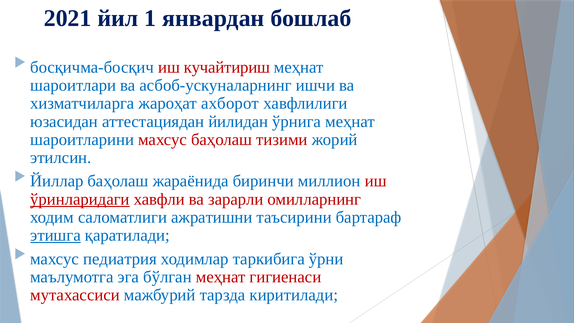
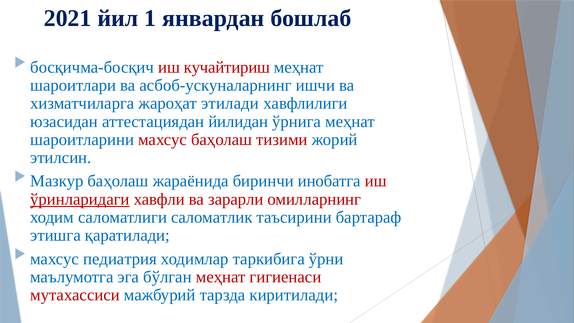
ахборот: ахборот -> этилади
Йиллар: Йиллар -> Мазкур
миллион: миллион -> инобатга
ажратишни: ажратишни -> саломатлик
этишга underline: present -> none
